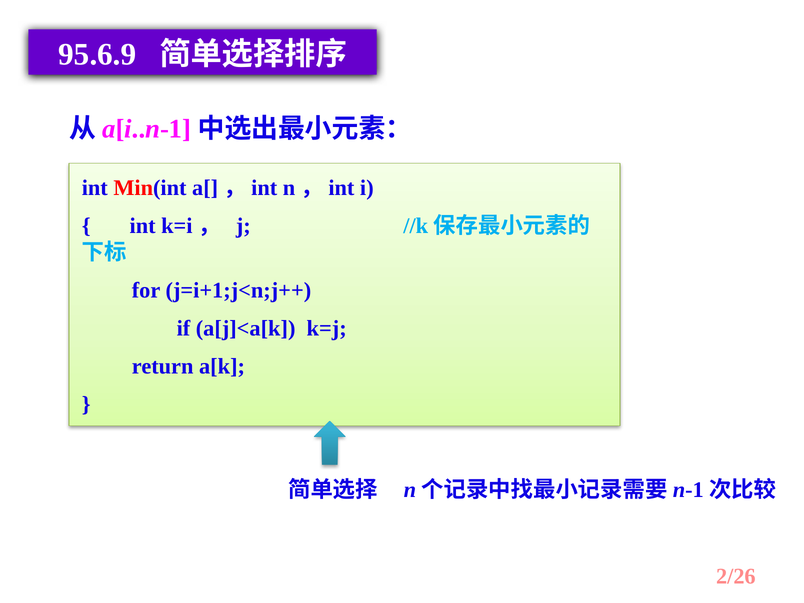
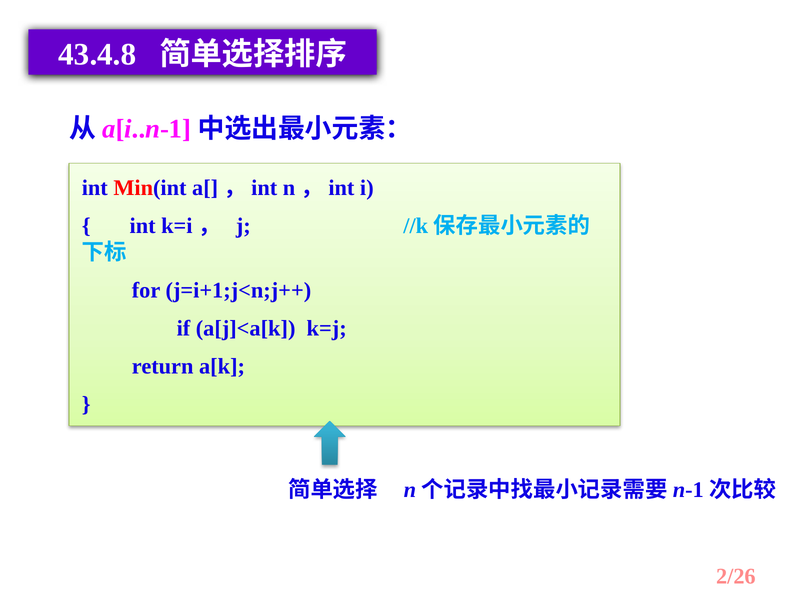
95.6.9: 95.6.9 -> 43.4.8
